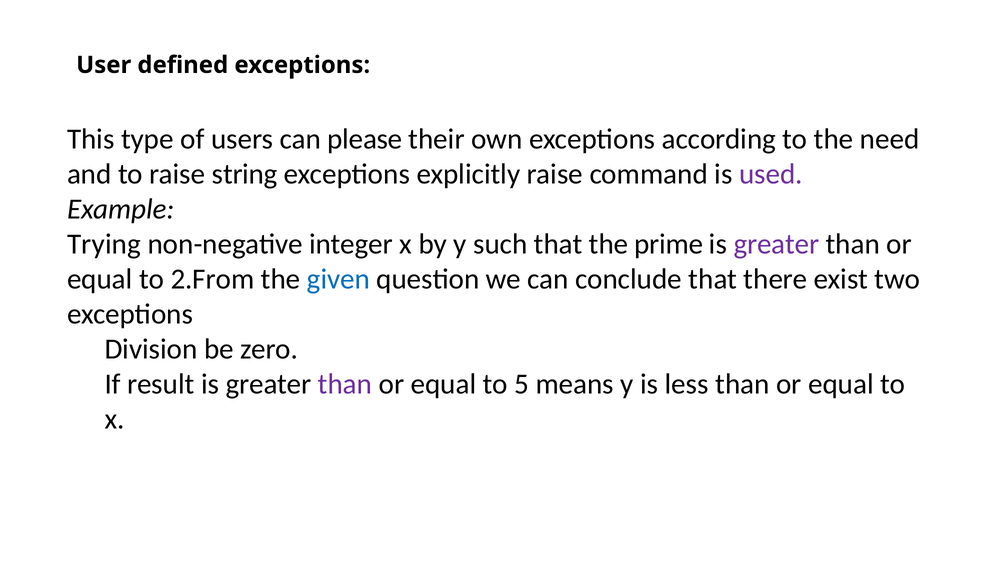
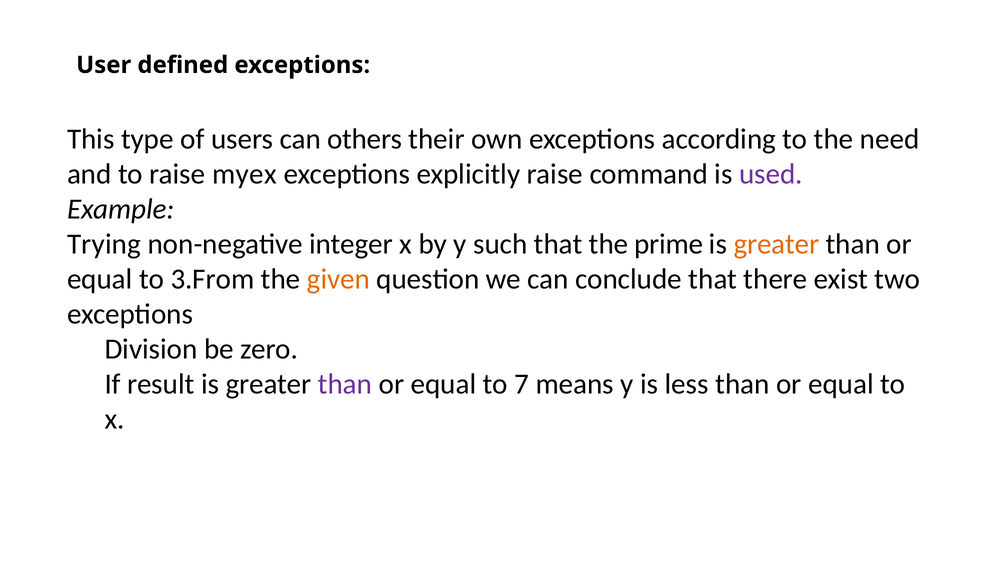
please: please -> others
string: string -> myex
greater at (776, 244) colour: purple -> orange
2.From: 2.From -> 3.From
given colour: blue -> orange
5: 5 -> 7
